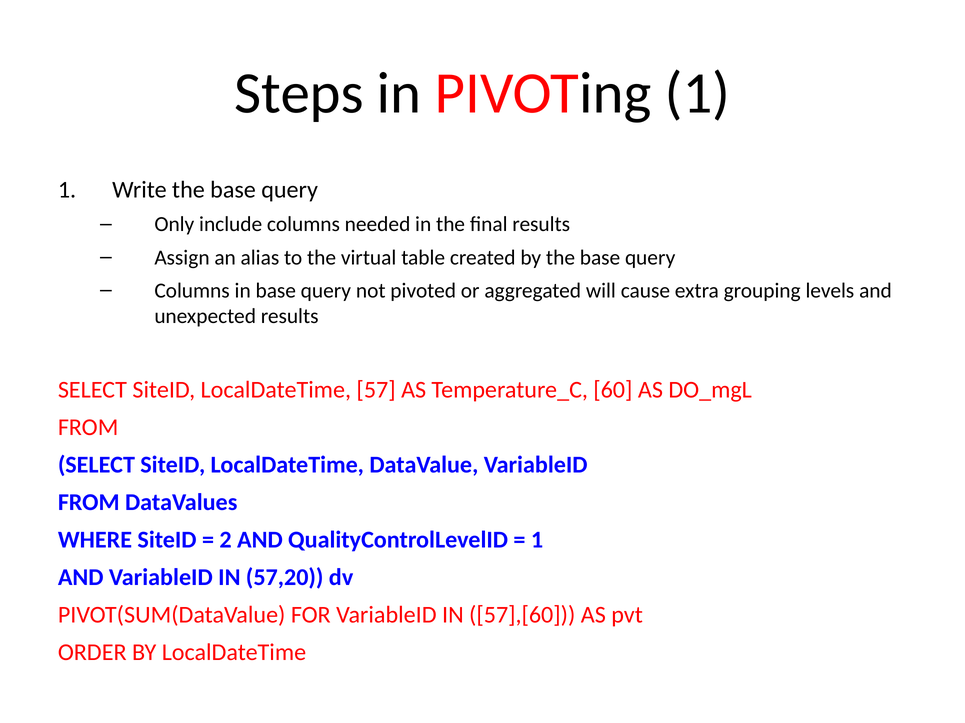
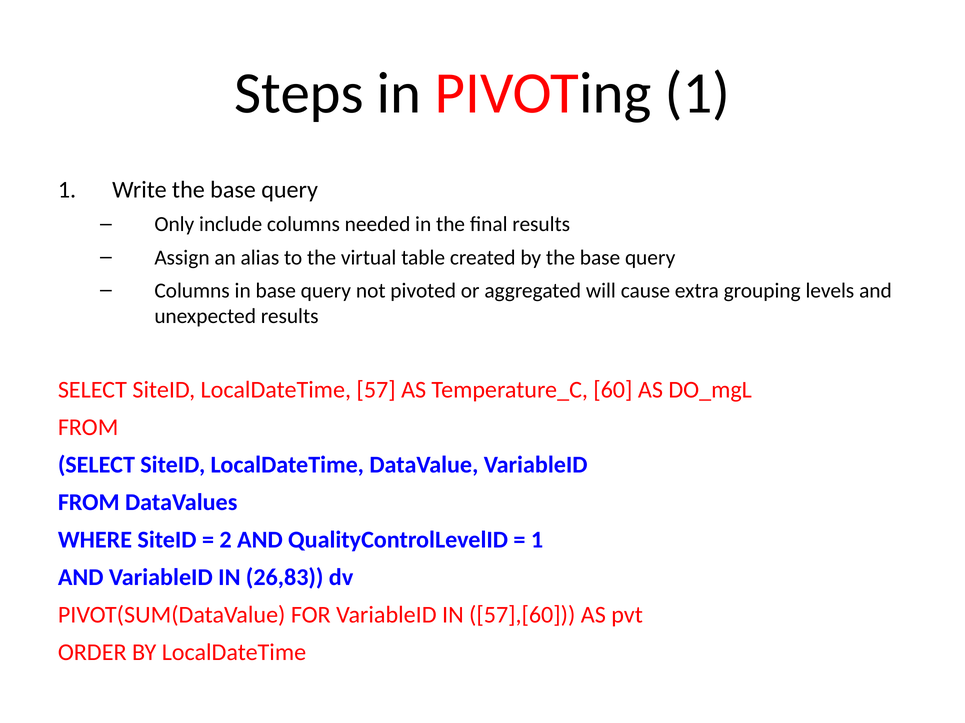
57,20: 57,20 -> 26,83
